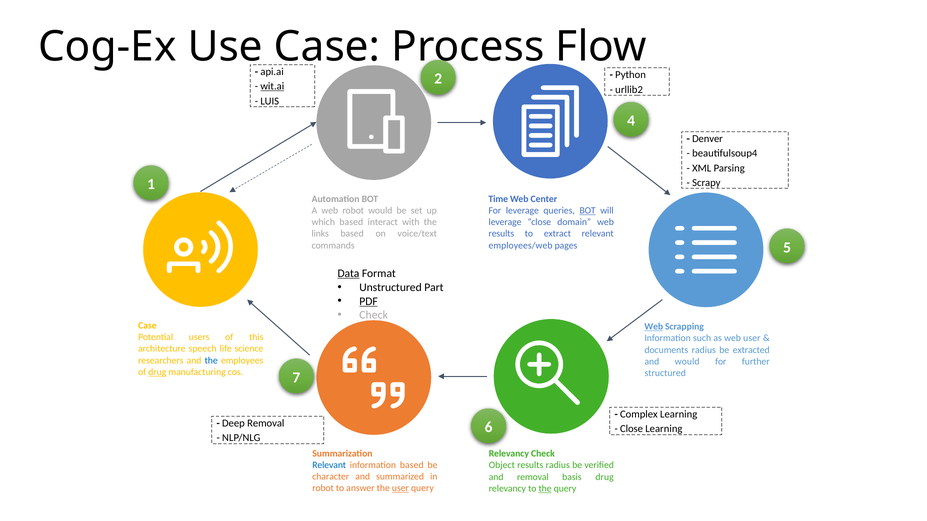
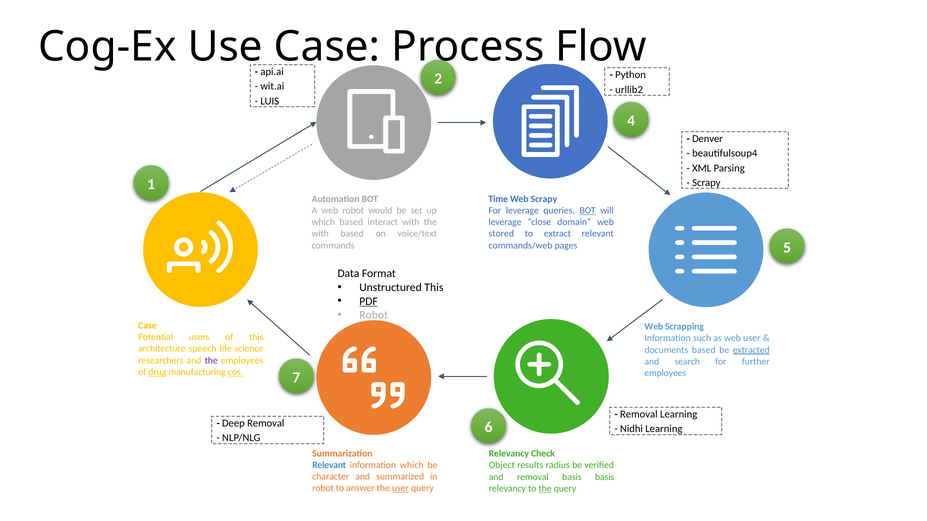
wit.ai underline: present -> none
Web Center: Center -> Scrapy
links at (320, 234): links -> with
results at (501, 234): results -> stored
employees/web: employees/web -> commands/web
Data underline: present -> none
Unstructured Part: Part -> This
Check at (374, 315): Check -> Robot
Web at (654, 327) underline: present -> none
documents radius: radius -> based
extracted underline: none -> present
the at (211, 361) colour: blue -> purple
and would: would -> search
cos underline: none -> present
structured at (665, 373): structured -> employees
Complex at (639, 415): Complex -> Removal
Close at (632, 429): Close -> Nidhi
information based: based -> which
basis drug: drug -> basis
